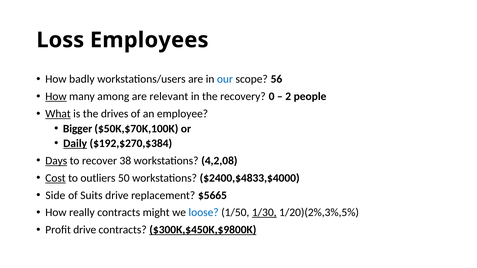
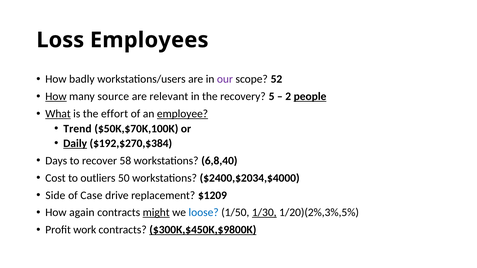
our colour: blue -> purple
56: 56 -> 52
among: among -> source
0: 0 -> 5
people underline: none -> present
drives: drives -> effort
employee underline: none -> present
Bigger: Bigger -> Trend
Days underline: present -> none
38: 38 -> 58
4,2,08: 4,2,08 -> 6,8,40
Cost underline: present -> none
$2400,$4833,$4000: $2400,$4833,$4000 -> $2400,$2034,$4000
Suits: Suits -> Case
$5665: $5665 -> $1209
really: really -> again
might underline: none -> present
Profit drive: drive -> work
